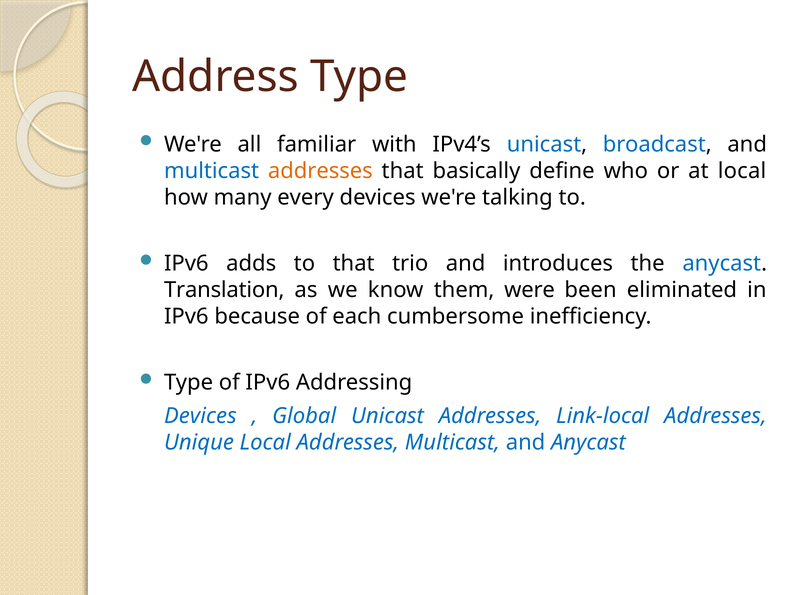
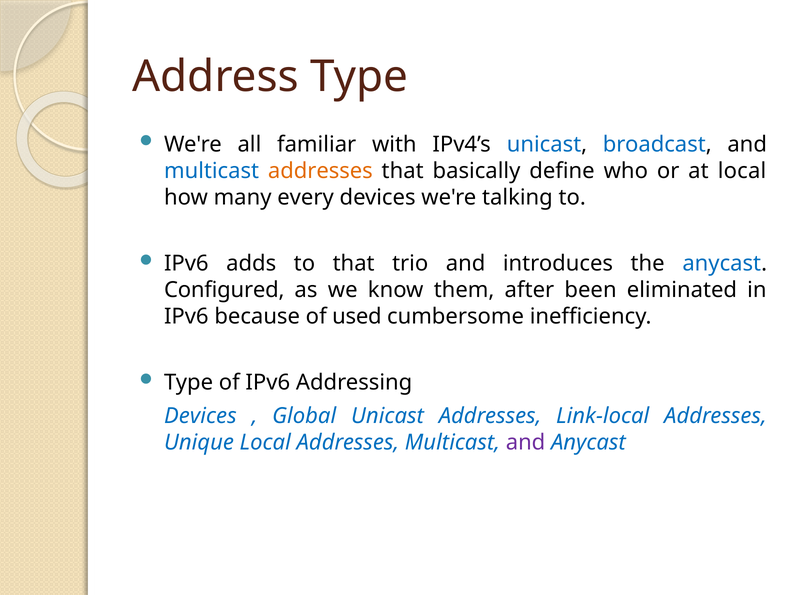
Translation: Translation -> Configured
were: were -> after
each: each -> used
and at (526, 442) colour: blue -> purple
